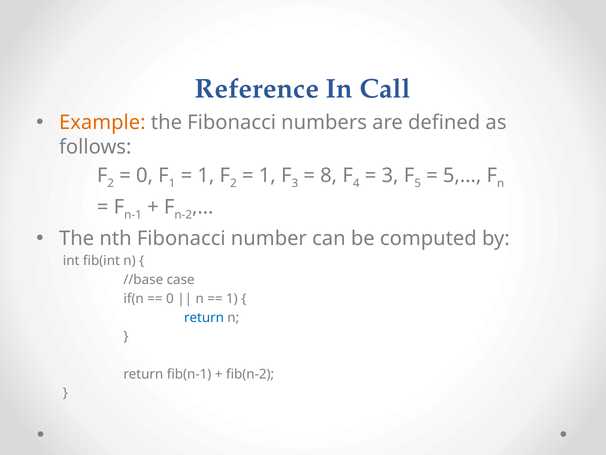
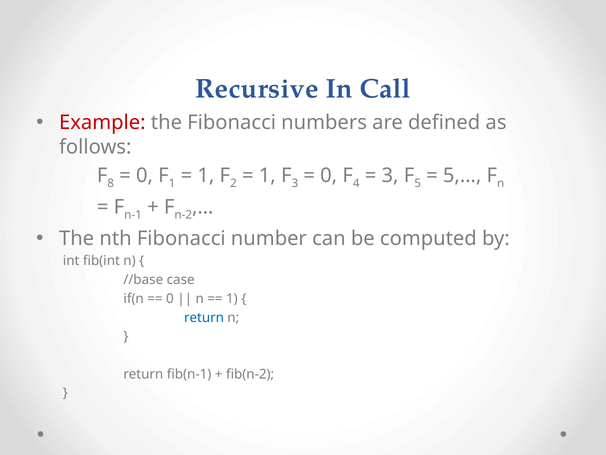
Reference: Reference -> Recursive
Example colour: orange -> red
2 at (111, 183): 2 -> 8
8 at (329, 175): 8 -> 0
